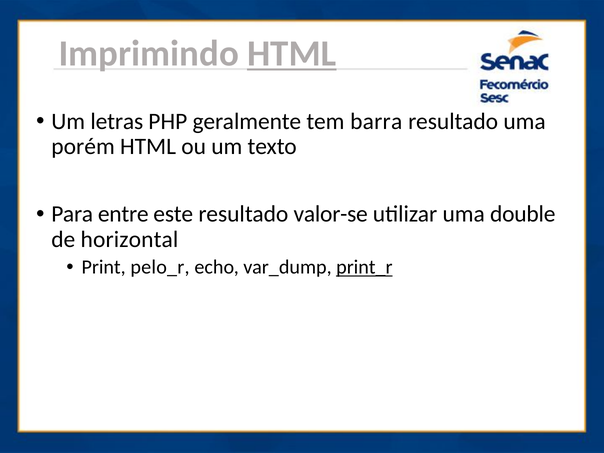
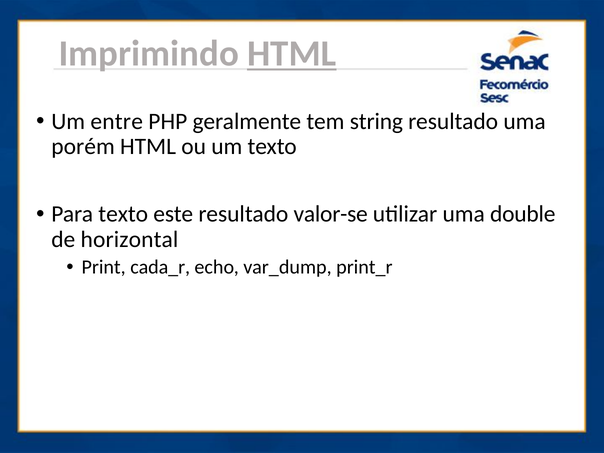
letras: letras -> entre
barra: barra -> string
Para entre: entre -> texto
pelo_r: pelo_r -> cada_r
print_r underline: present -> none
